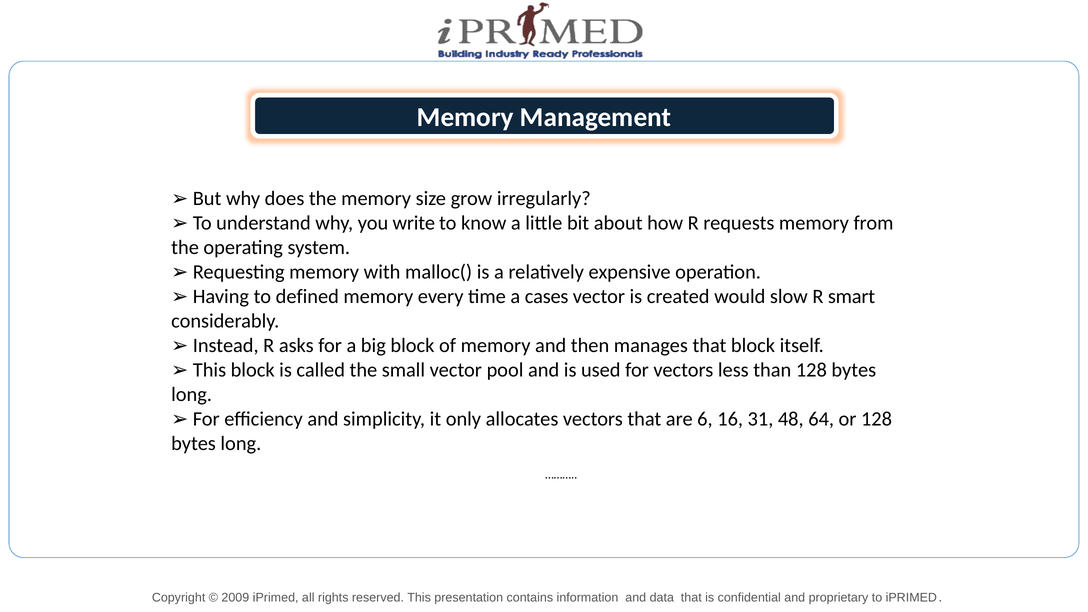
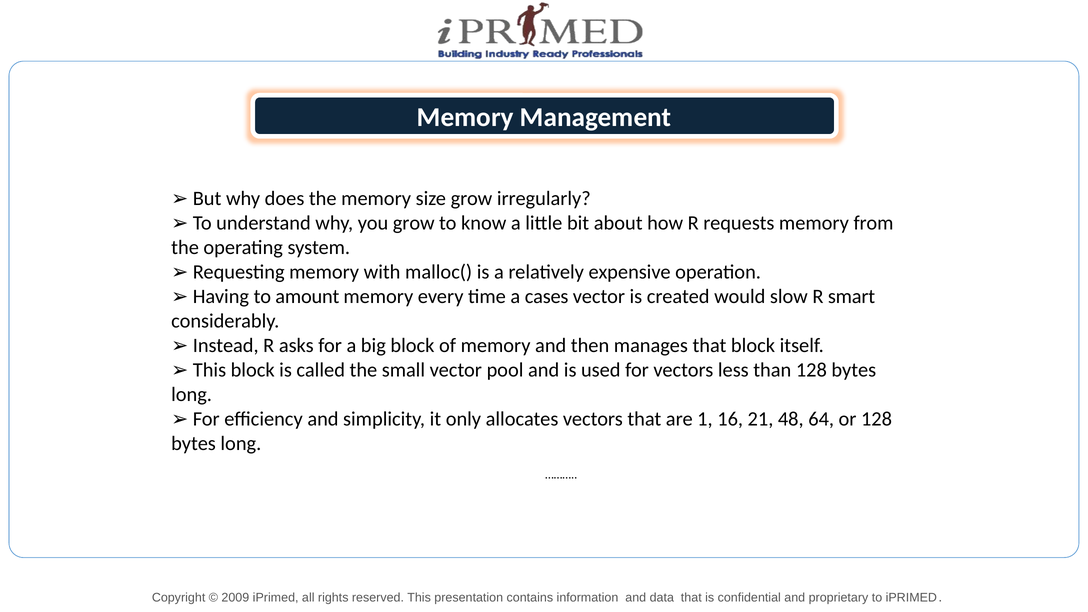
you write: write -> grow
defined: defined -> amount
6: 6 -> 1
31: 31 -> 21
